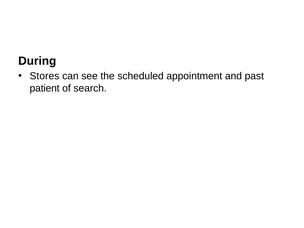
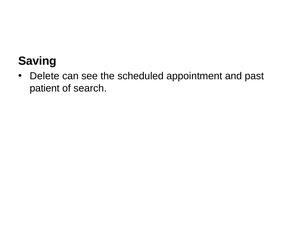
During: During -> Saving
Stores: Stores -> Delete
